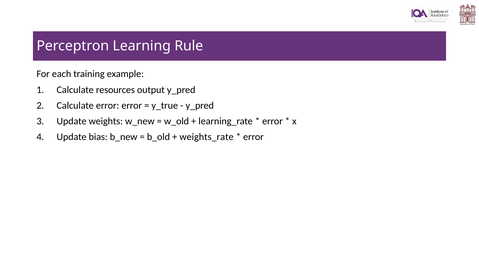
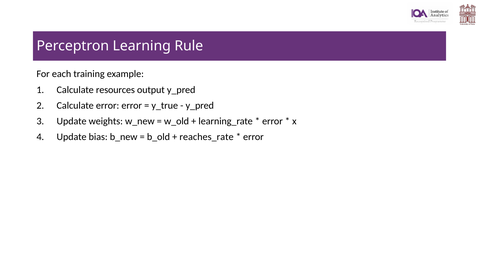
weights_rate: weights_rate -> reaches_rate
